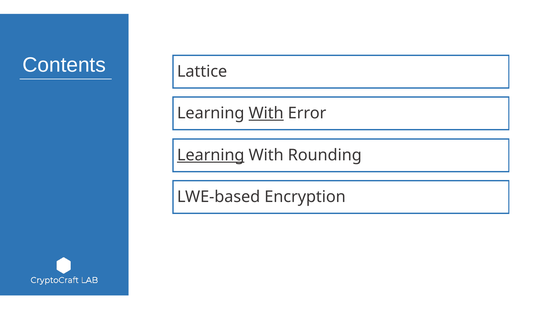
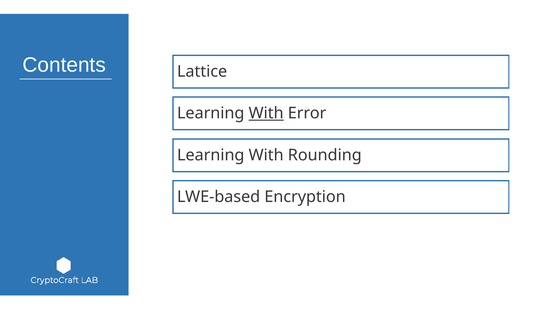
Learning at (211, 155) underline: present -> none
